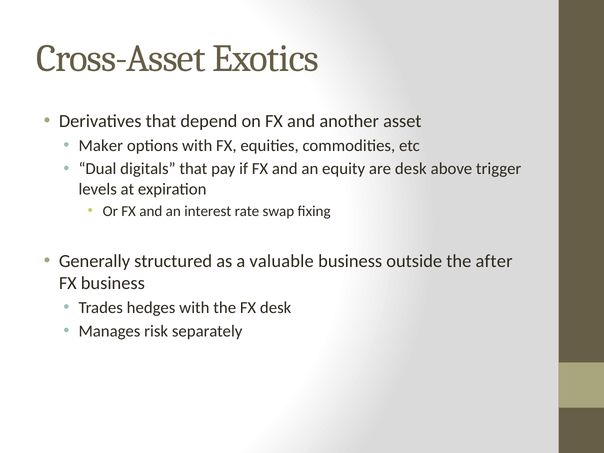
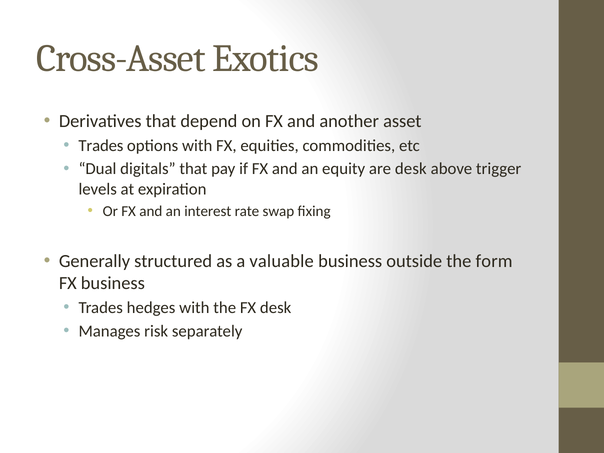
Maker at (101, 145): Maker -> Trades
after: after -> form
